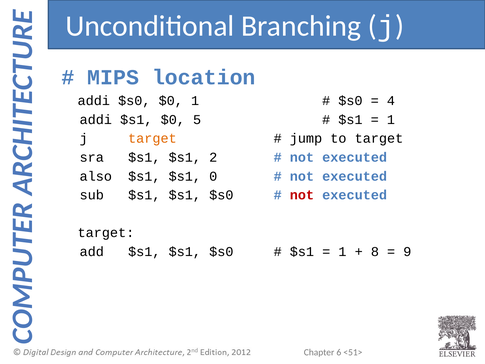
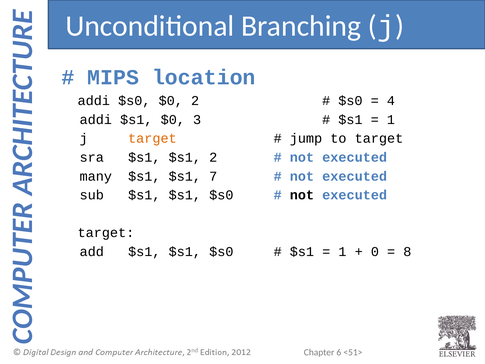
$0 1: 1 -> 2
5: 5 -> 3
also: also -> many
0: 0 -> 7
not at (302, 195) colour: red -> black
8: 8 -> 0
9: 9 -> 8
